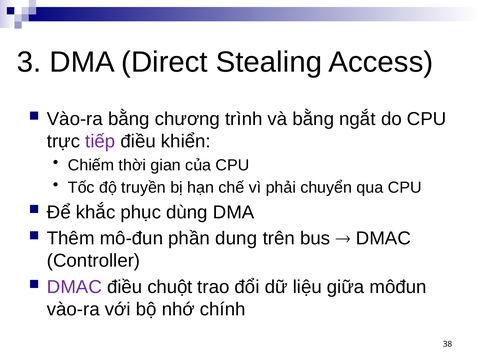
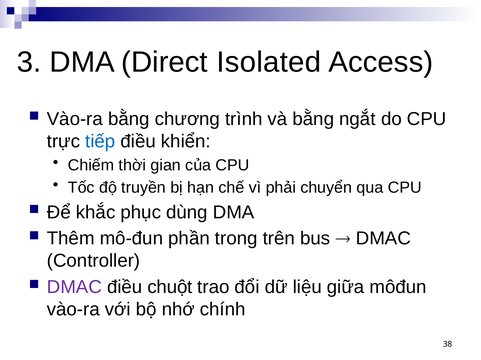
Stealing: Stealing -> Isolated
tiếp colour: purple -> blue
dung: dung -> trong
